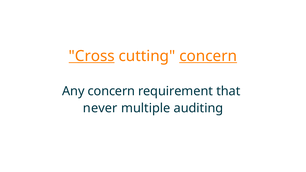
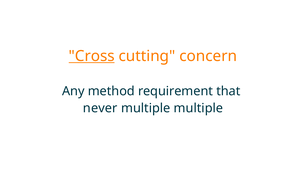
concern at (208, 56) underline: present -> none
Any concern: concern -> method
multiple auditing: auditing -> multiple
